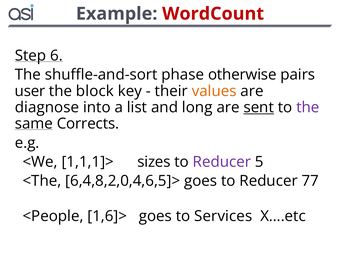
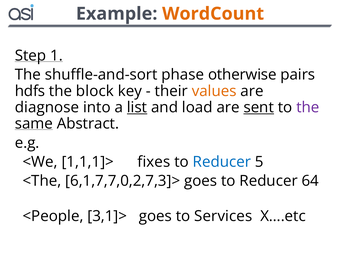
WordCount colour: red -> orange
6: 6 -> 1
user: user -> hdfs
list underline: none -> present
long: long -> load
Corrects: Corrects -> Abstract
sizes: sizes -> fixes
Reducer at (222, 162) colour: purple -> blue
6,4,8,2,0,4,6,5]>: 6,4,8,2,0,4,6,5]> -> 6,1,7,7,0,2,7,3]>
77: 77 -> 64
1,6]>: 1,6]> -> 3,1]>
